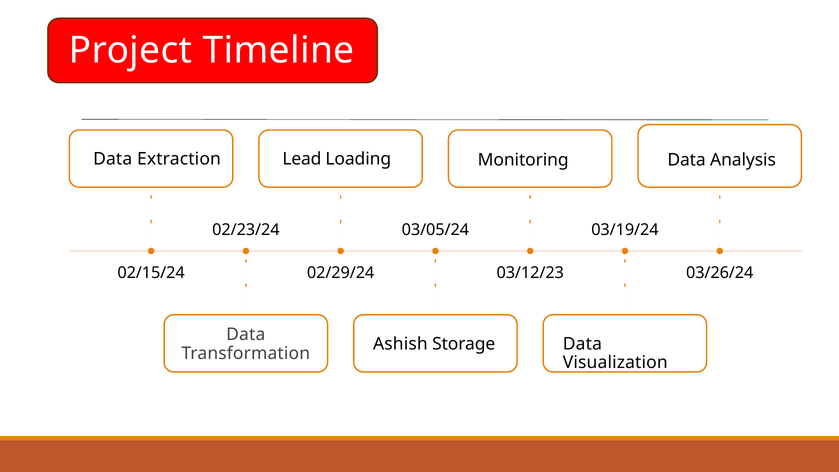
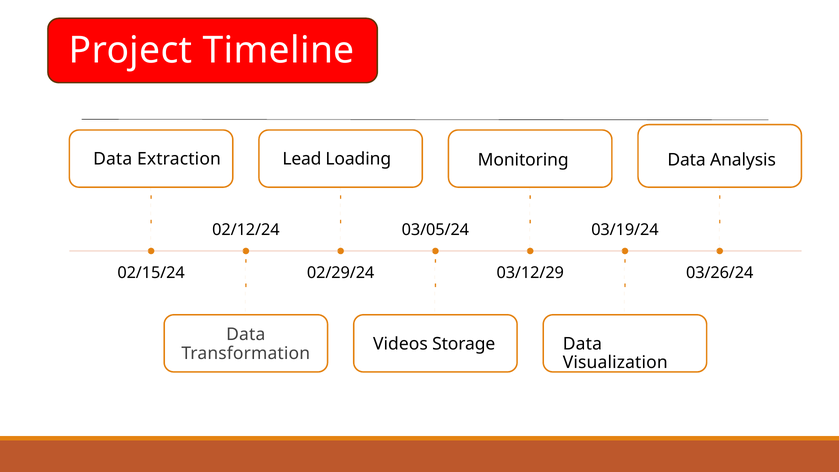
02/23/24: 02/23/24 -> 02/12/24
03/12/23: 03/12/23 -> 03/12/29
Ashish: Ashish -> Videos
